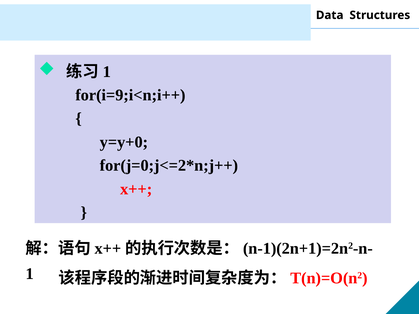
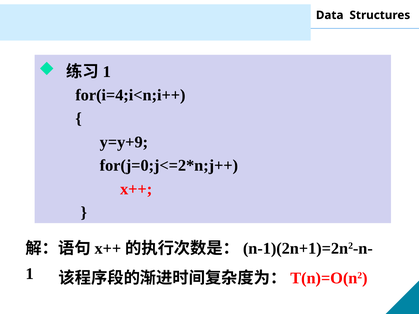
for(i=9;i<n;i++: for(i=9;i<n;i++ -> for(i=4;i<n;i++
y=y+0: y=y+0 -> y=y+9
